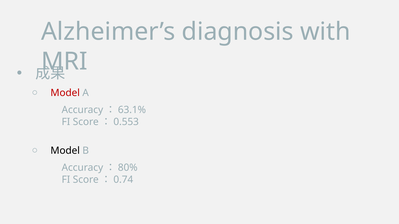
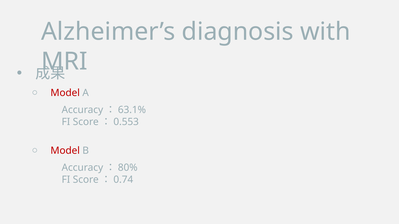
Model at (65, 151) colour: black -> red
